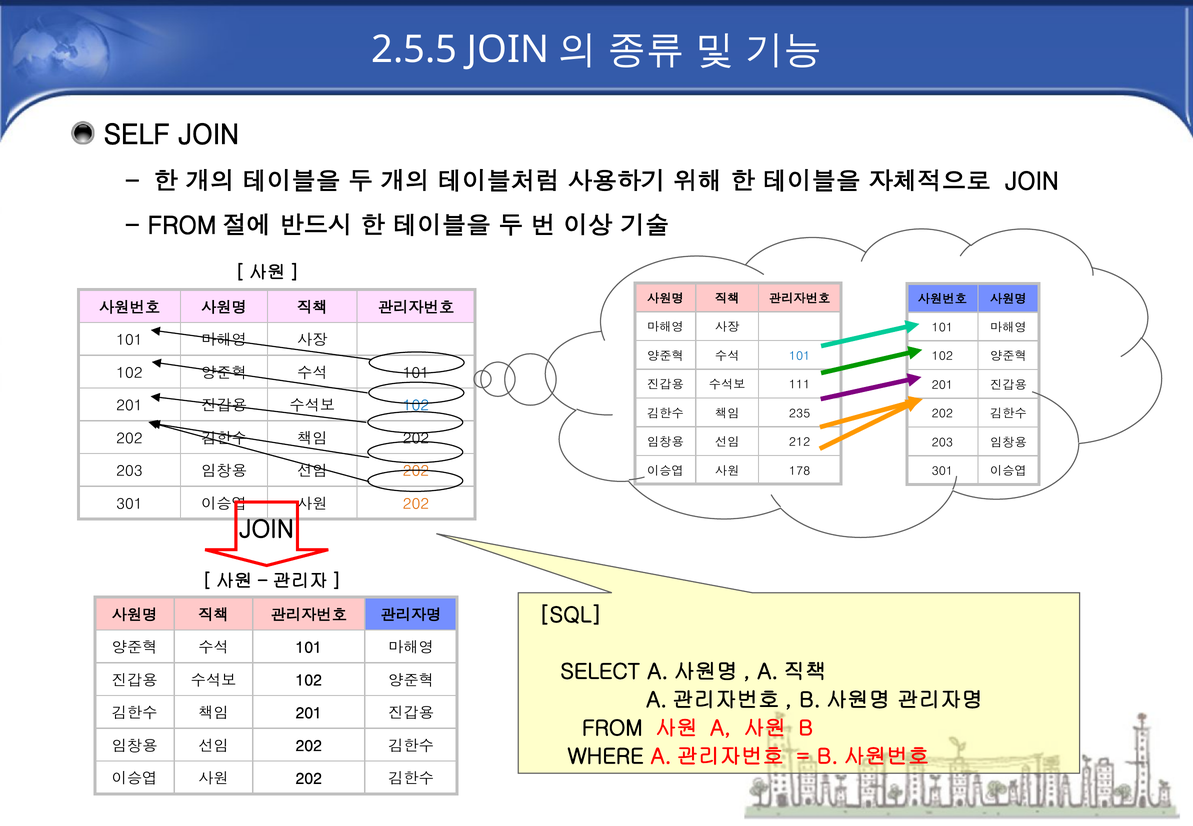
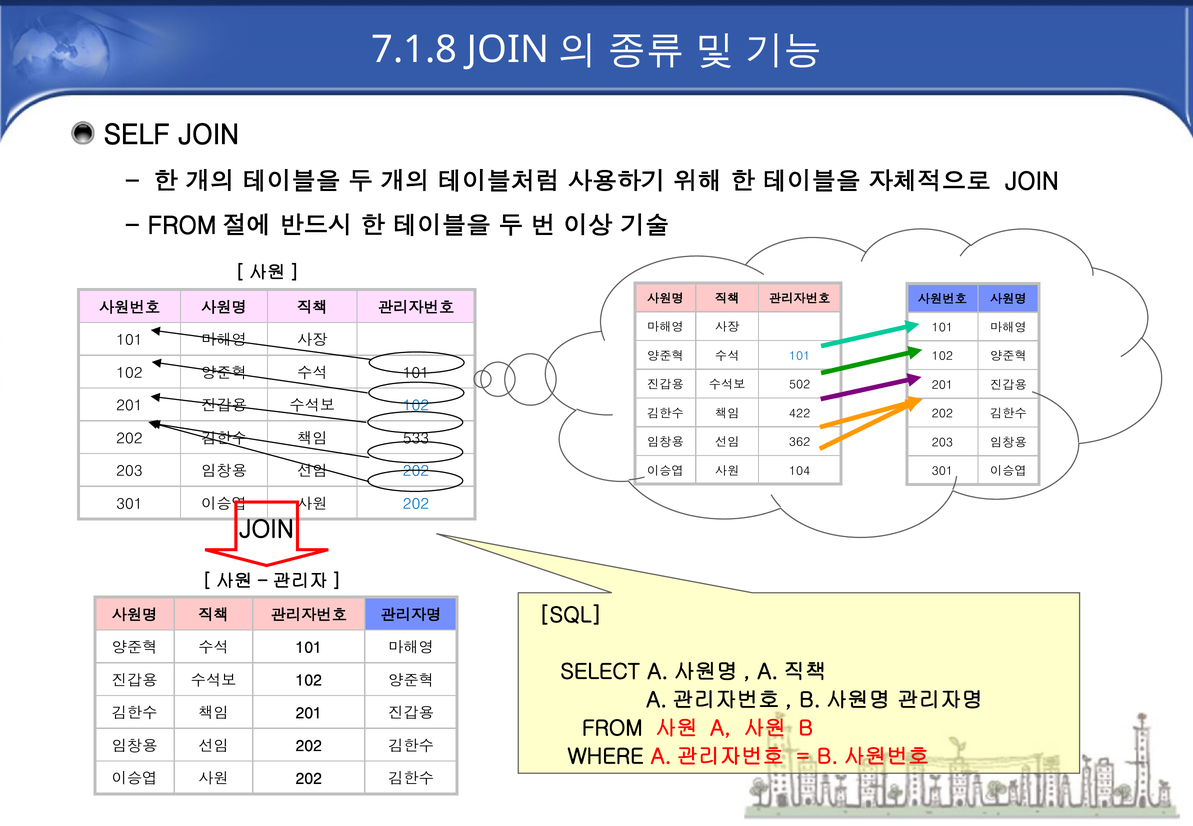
2.5.5: 2.5.5 -> 7.1.8
111: 111 -> 502
235: 235 -> 422
202 at (416, 439): 202 -> 533
212: 212 -> 362
202 at (416, 471) colour: orange -> blue
178: 178 -> 104
202 at (416, 504) colour: orange -> blue
